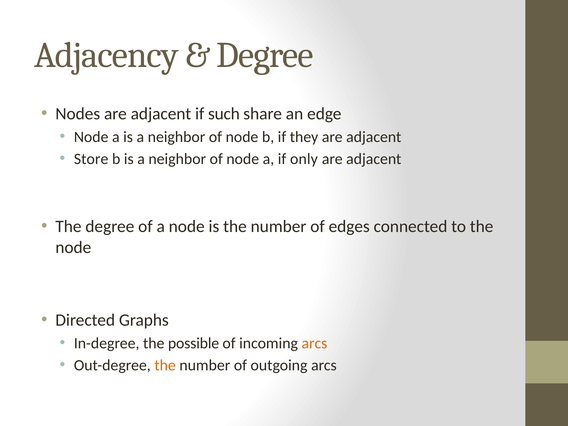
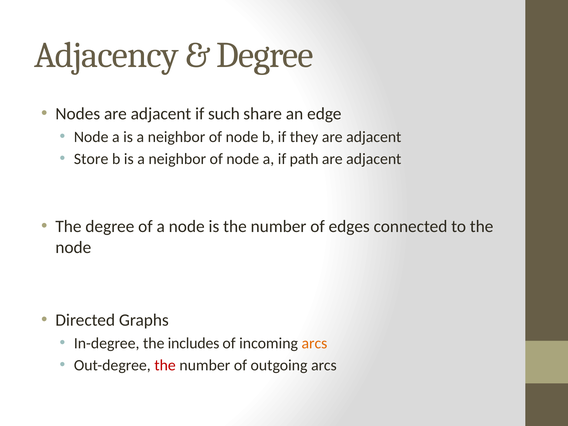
only: only -> path
possible: possible -> includes
the at (165, 365) colour: orange -> red
